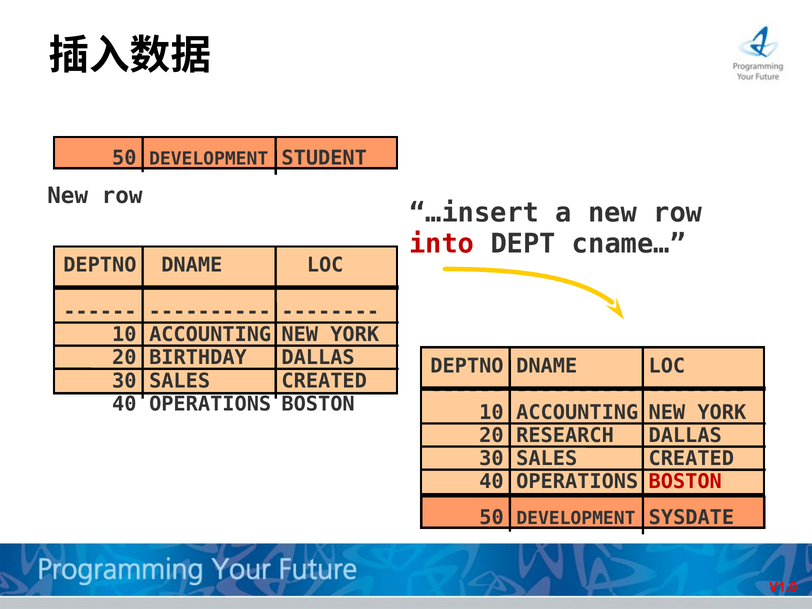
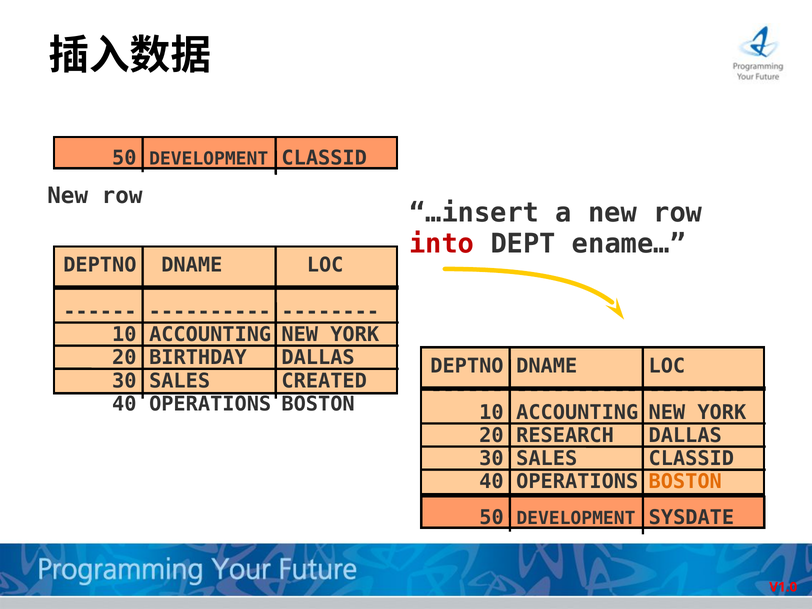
DEVELOPMENT STUDENT: STUDENT -> CLASSID
cname…: cname… -> ename…
CREATED at (691, 459): CREATED -> CLASSID
BOSTON at (685, 482) colour: red -> orange
